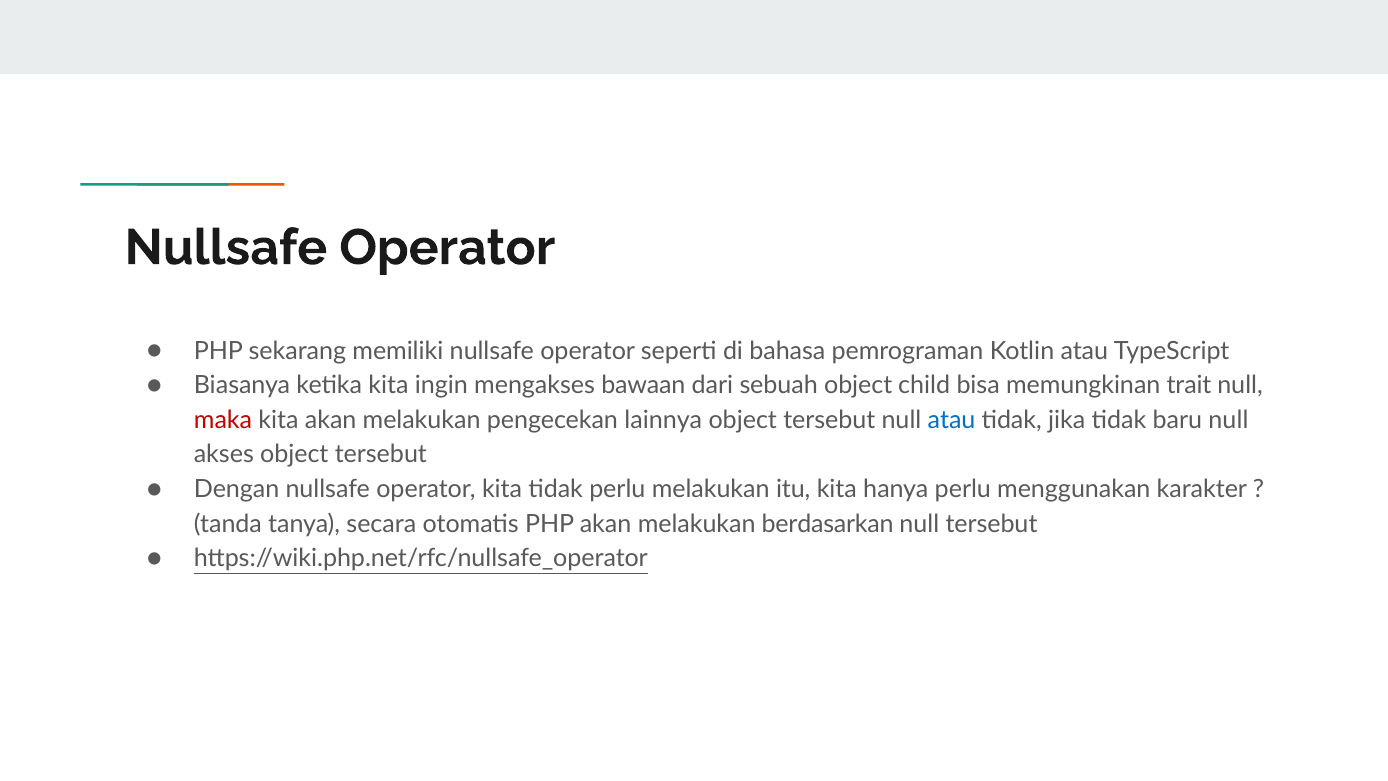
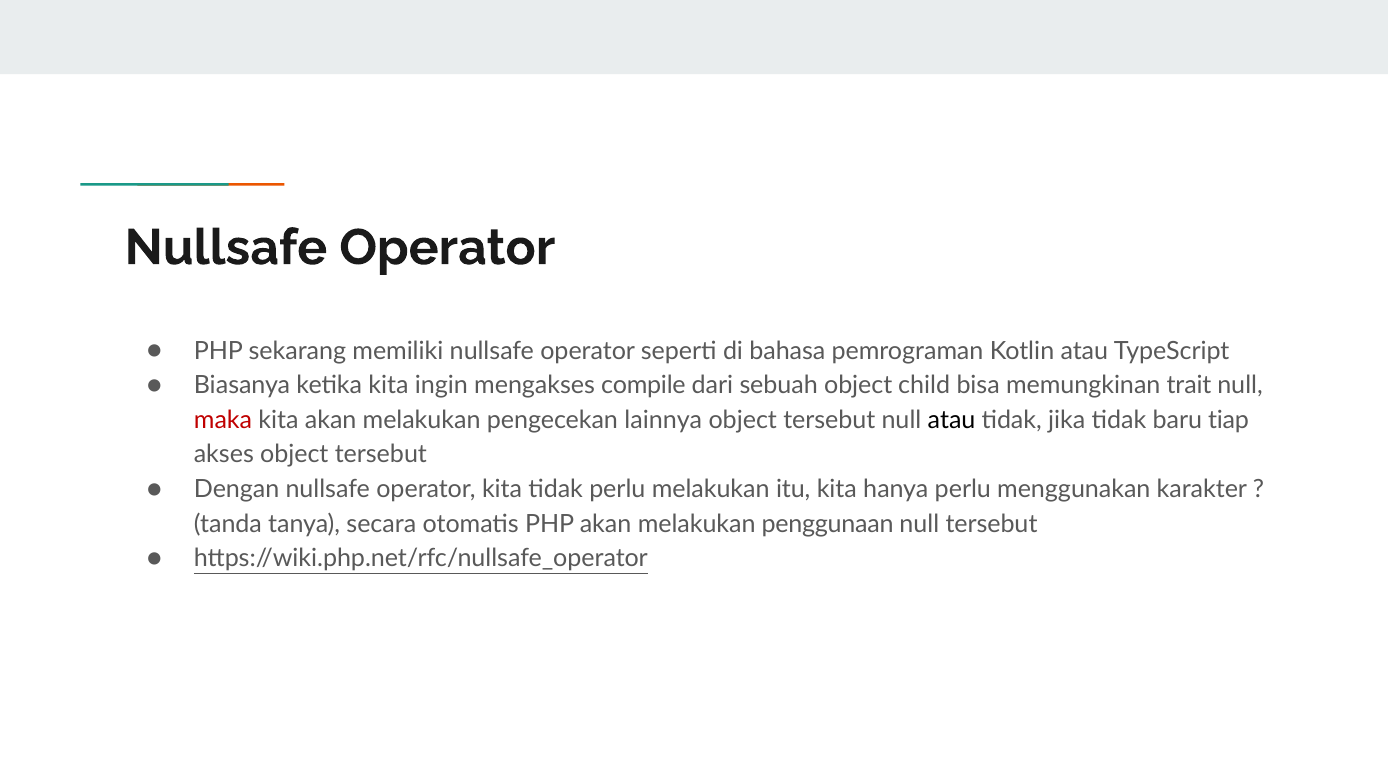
bawaan: bawaan -> compile
atau at (952, 420) colour: blue -> black
baru null: null -> tiap
berdasarkan: berdasarkan -> penggunaan
